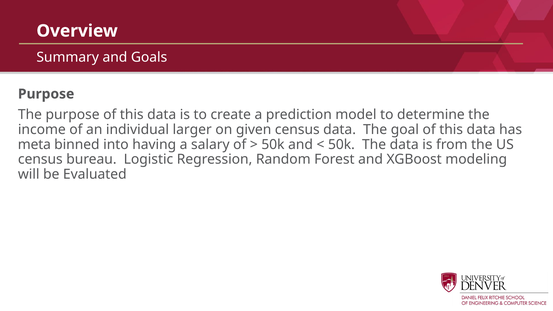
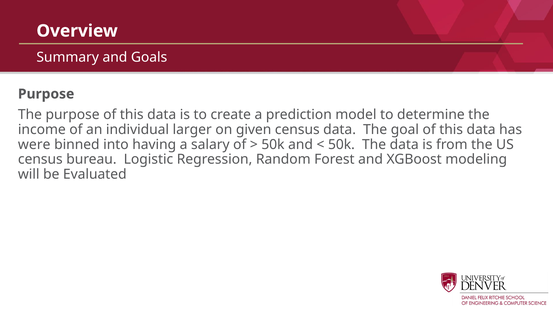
meta: meta -> were
